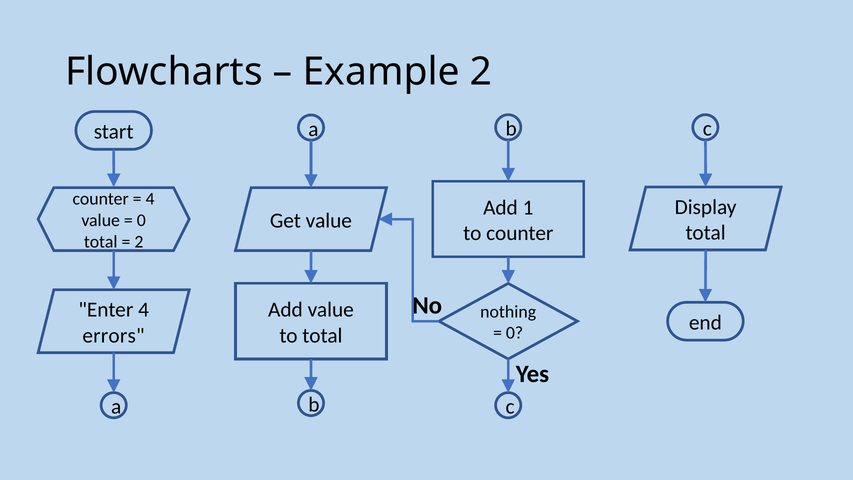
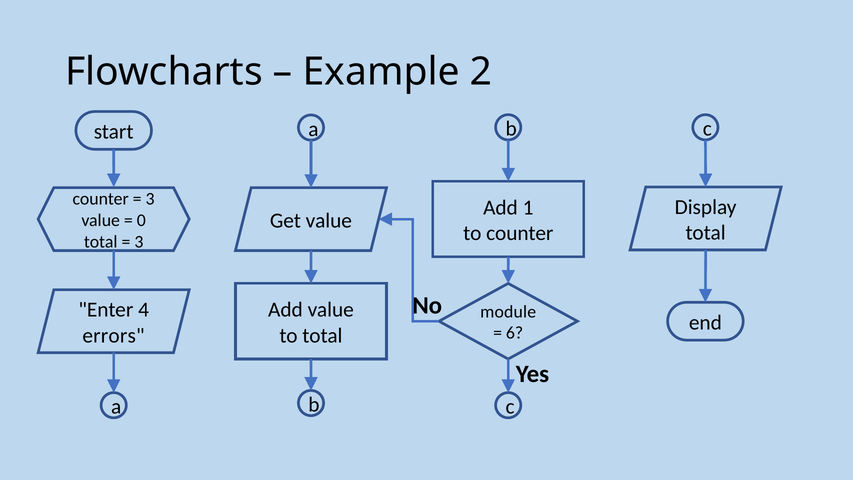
4 at (150, 199): 4 -> 3
2 at (139, 242): 2 -> 3
nothing: nothing -> module
0 at (515, 333): 0 -> 6
